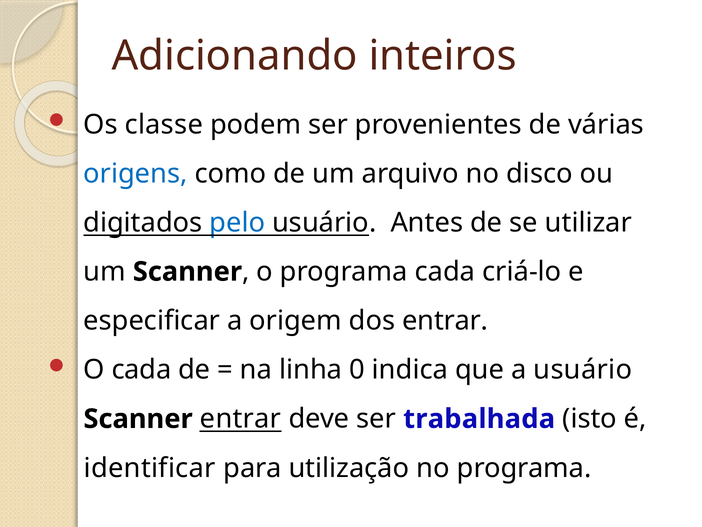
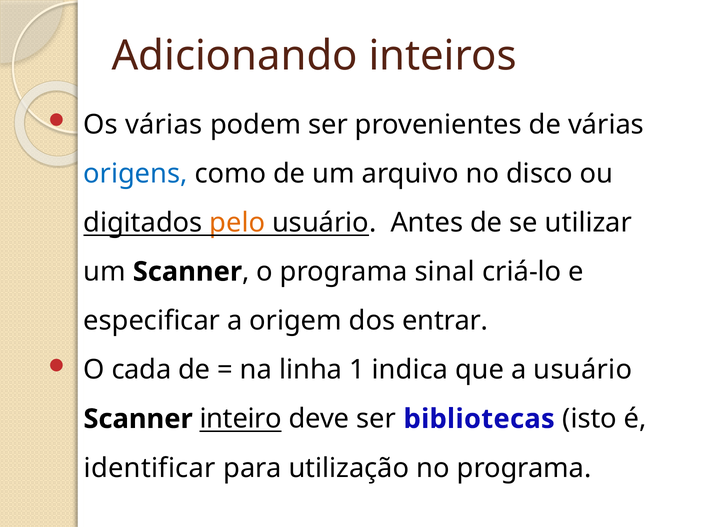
Os classe: classe -> várias
pelo colour: blue -> orange
programa cada: cada -> sinal
0: 0 -> 1
Scanner entrar: entrar -> inteiro
trabalhada: trabalhada -> bibliotecas
